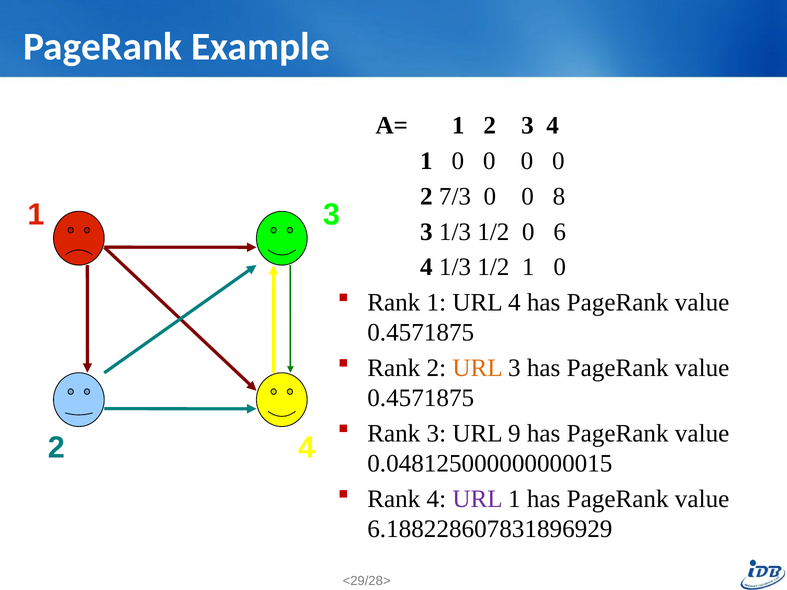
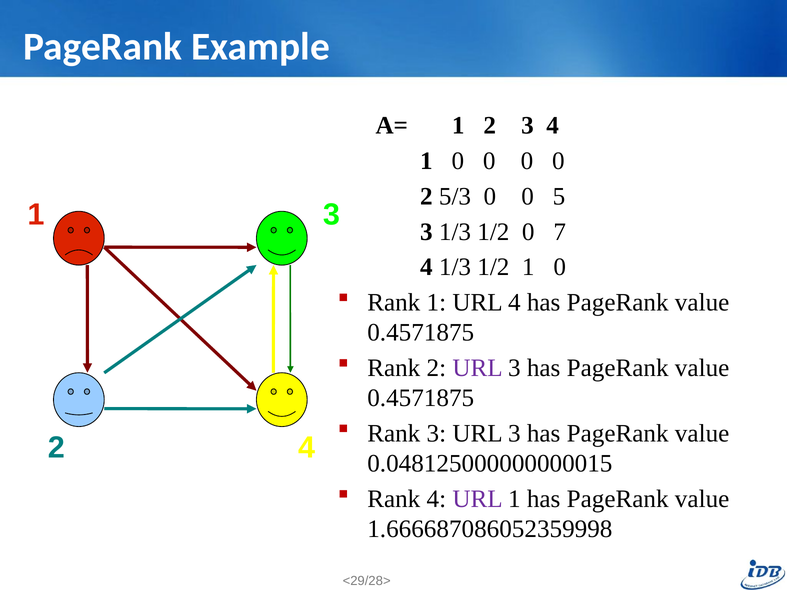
7/3: 7/3 -> 5/3
8: 8 -> 5
6: 6 -> 7
URL at (478, 368) colour: orange -> purple
3 URL 9: 9 -> 3
6.188228607831896929: 6.188228607831896929 -> 1.666687086052359998
